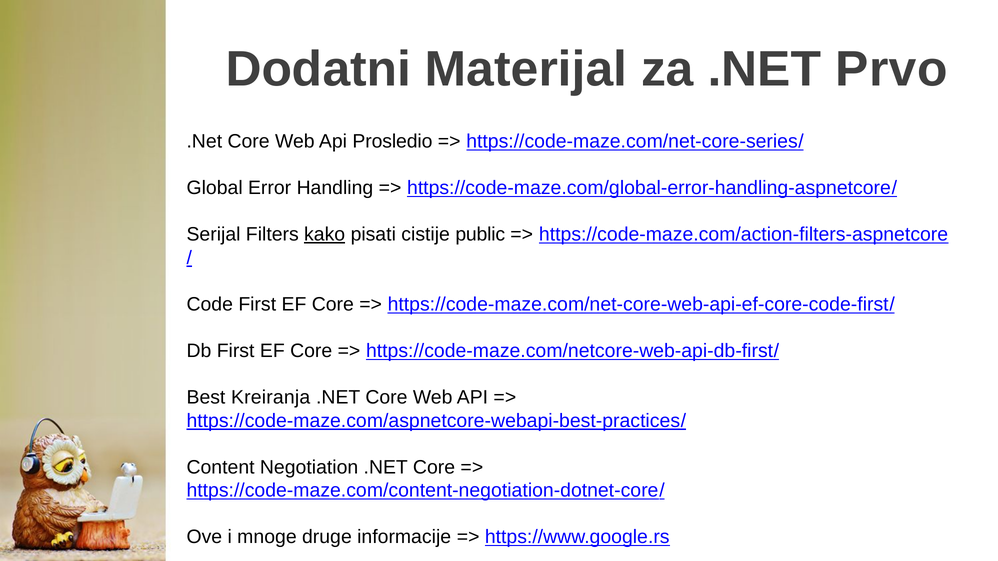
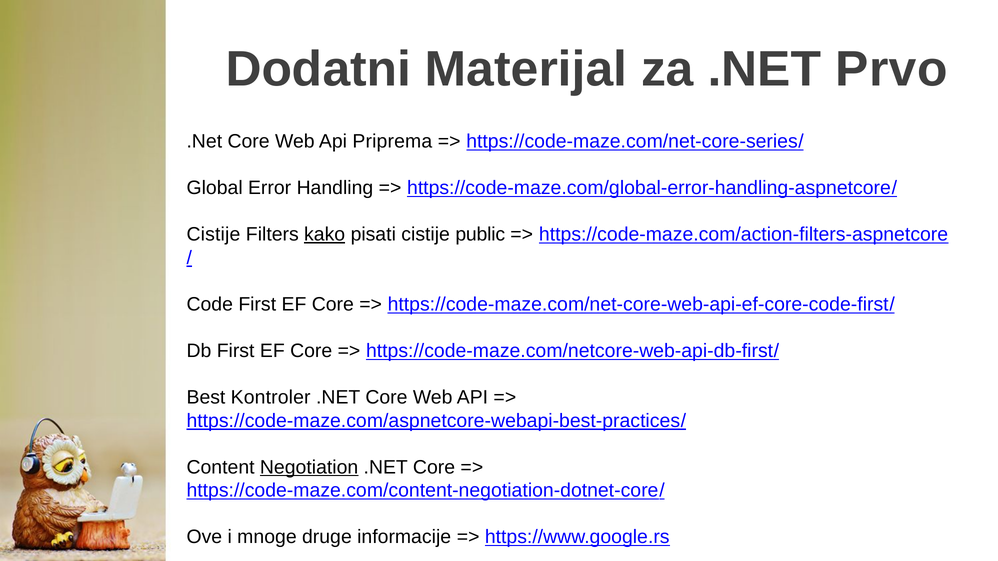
Prosledio: Prosledio -> Priprema
Serijal at (214, 235): Serijal -> Cistije
Kreiranja: Kreiranja -> Kontroler
Negotiation underline: none -> present
